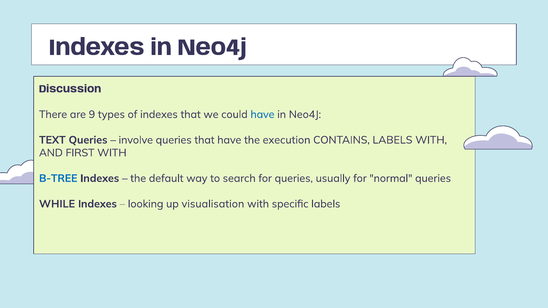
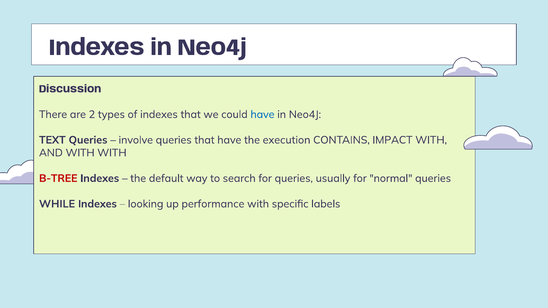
9: 9 -> 2
CONTAINS LABELS: LABELS -> IMPACT
AND FIRST: FIRST -> WITH
B-TREE colour: blue -> red
visualisation: visualisation -> performance
